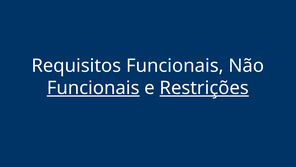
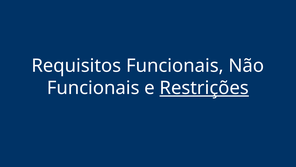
Funcionais at (93, 88) underline: present -> none
